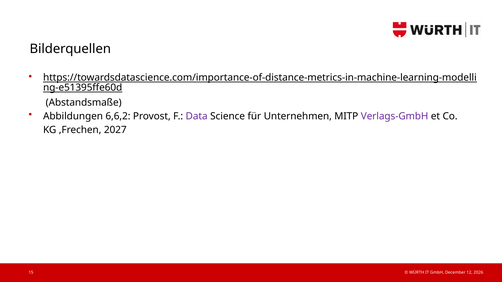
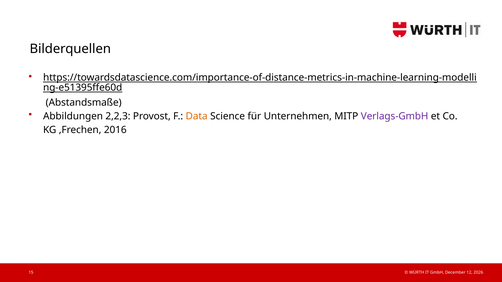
6,6,2: 6,6,2 -> 2,2,3
Data colour: purple -> orange
2027: 2027 -> 2016
